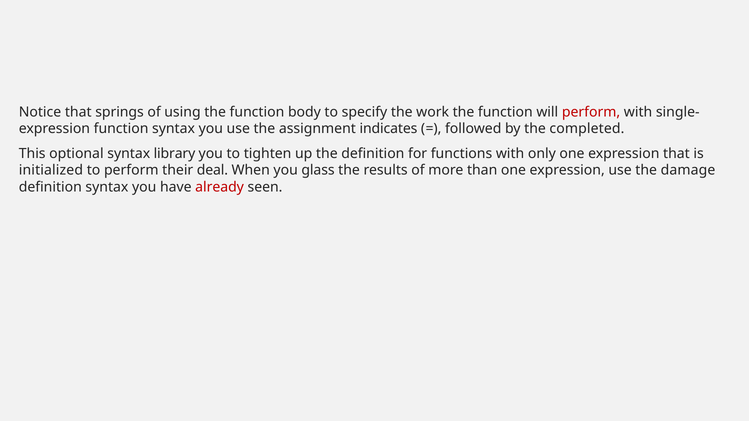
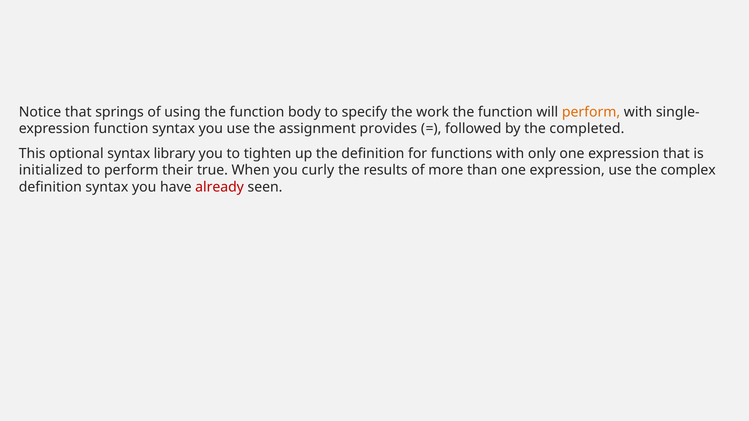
perform at (591, 112) colour: red -> orange
indicates: indicates -> provides
deal: deal -> true
glass: glass -> curly
damage: damage -> complex
